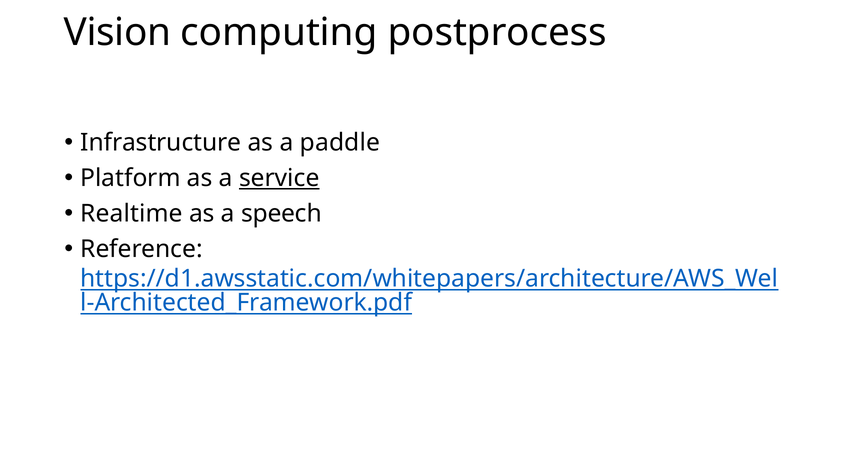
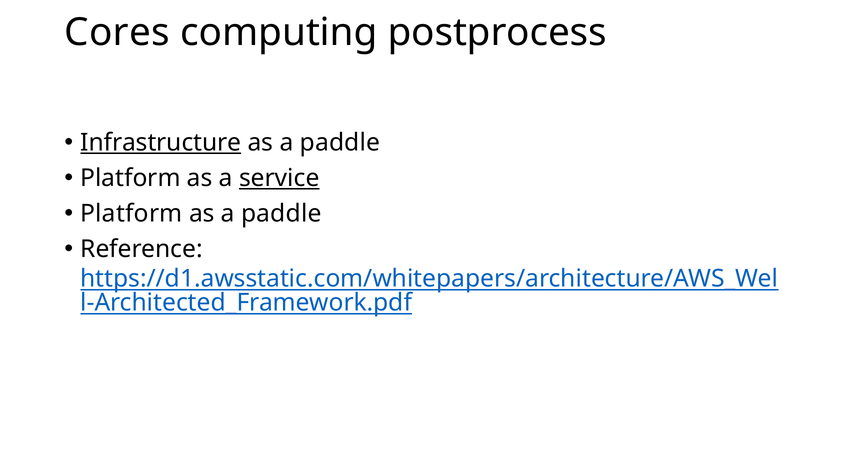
Vision: Vision -> Cores
Infrastructure underline: none -> present
Realtime at (131, 214): Realtime -> Platform
speech at (281, 214): speech -> paddle
